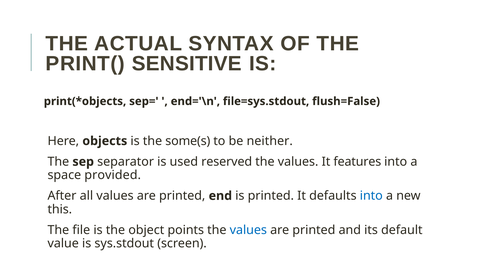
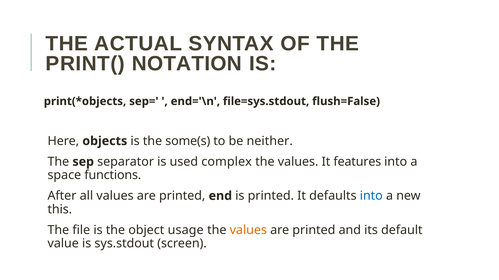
SENSITIVE: SENSITIVE -> NOTATION
reserved: reserved -> complex
provided: provided -> functions
points: points -> usage
values at (248, 230) colour: blue -> orange
